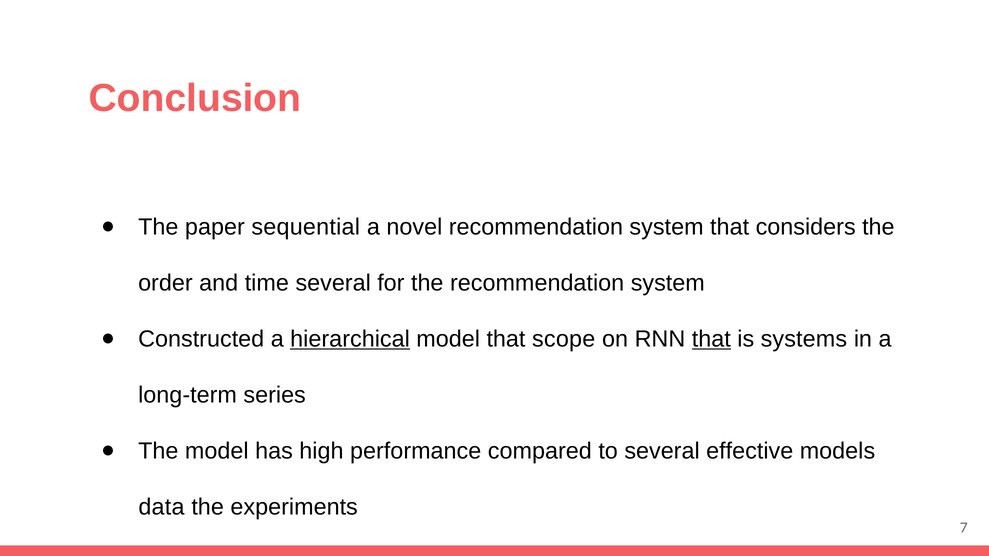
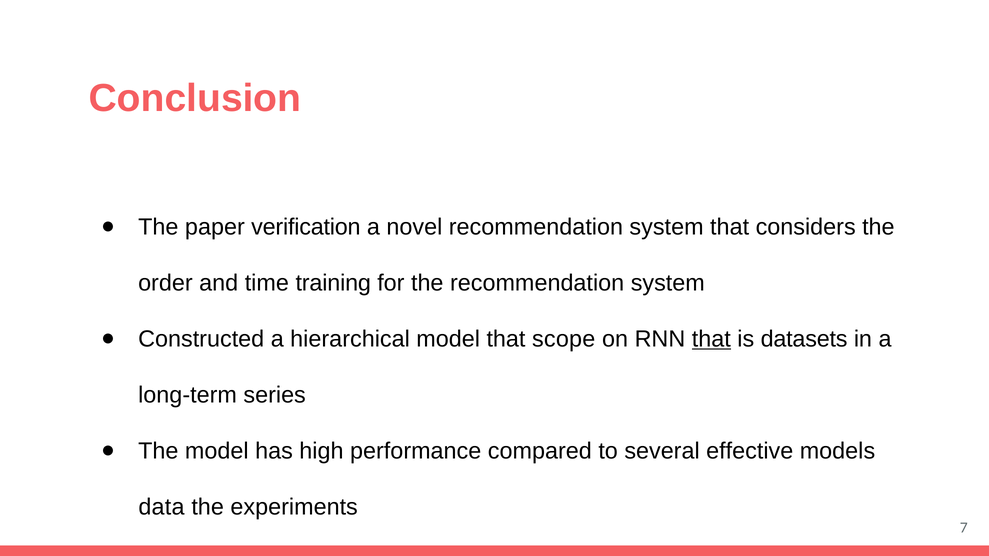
sequential: sequential -> verification
time several: several -> training
hierarchical underline: present -> none
systems: systems -> datasets
